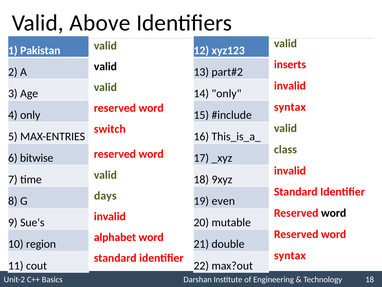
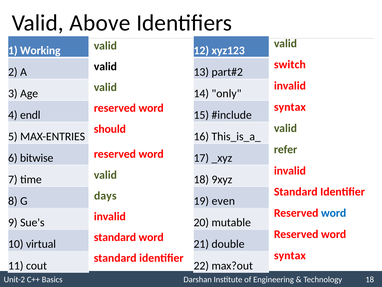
Pakistan: Pakistan -> Working
inserts: inserts -> switch
4 only: only -> endl
switch: switch -> should
class: class -> refer
word at (334, 213) colour: black -> blue
alphabet at (115, 237): alphabet -> standard
region: region -> virtual
